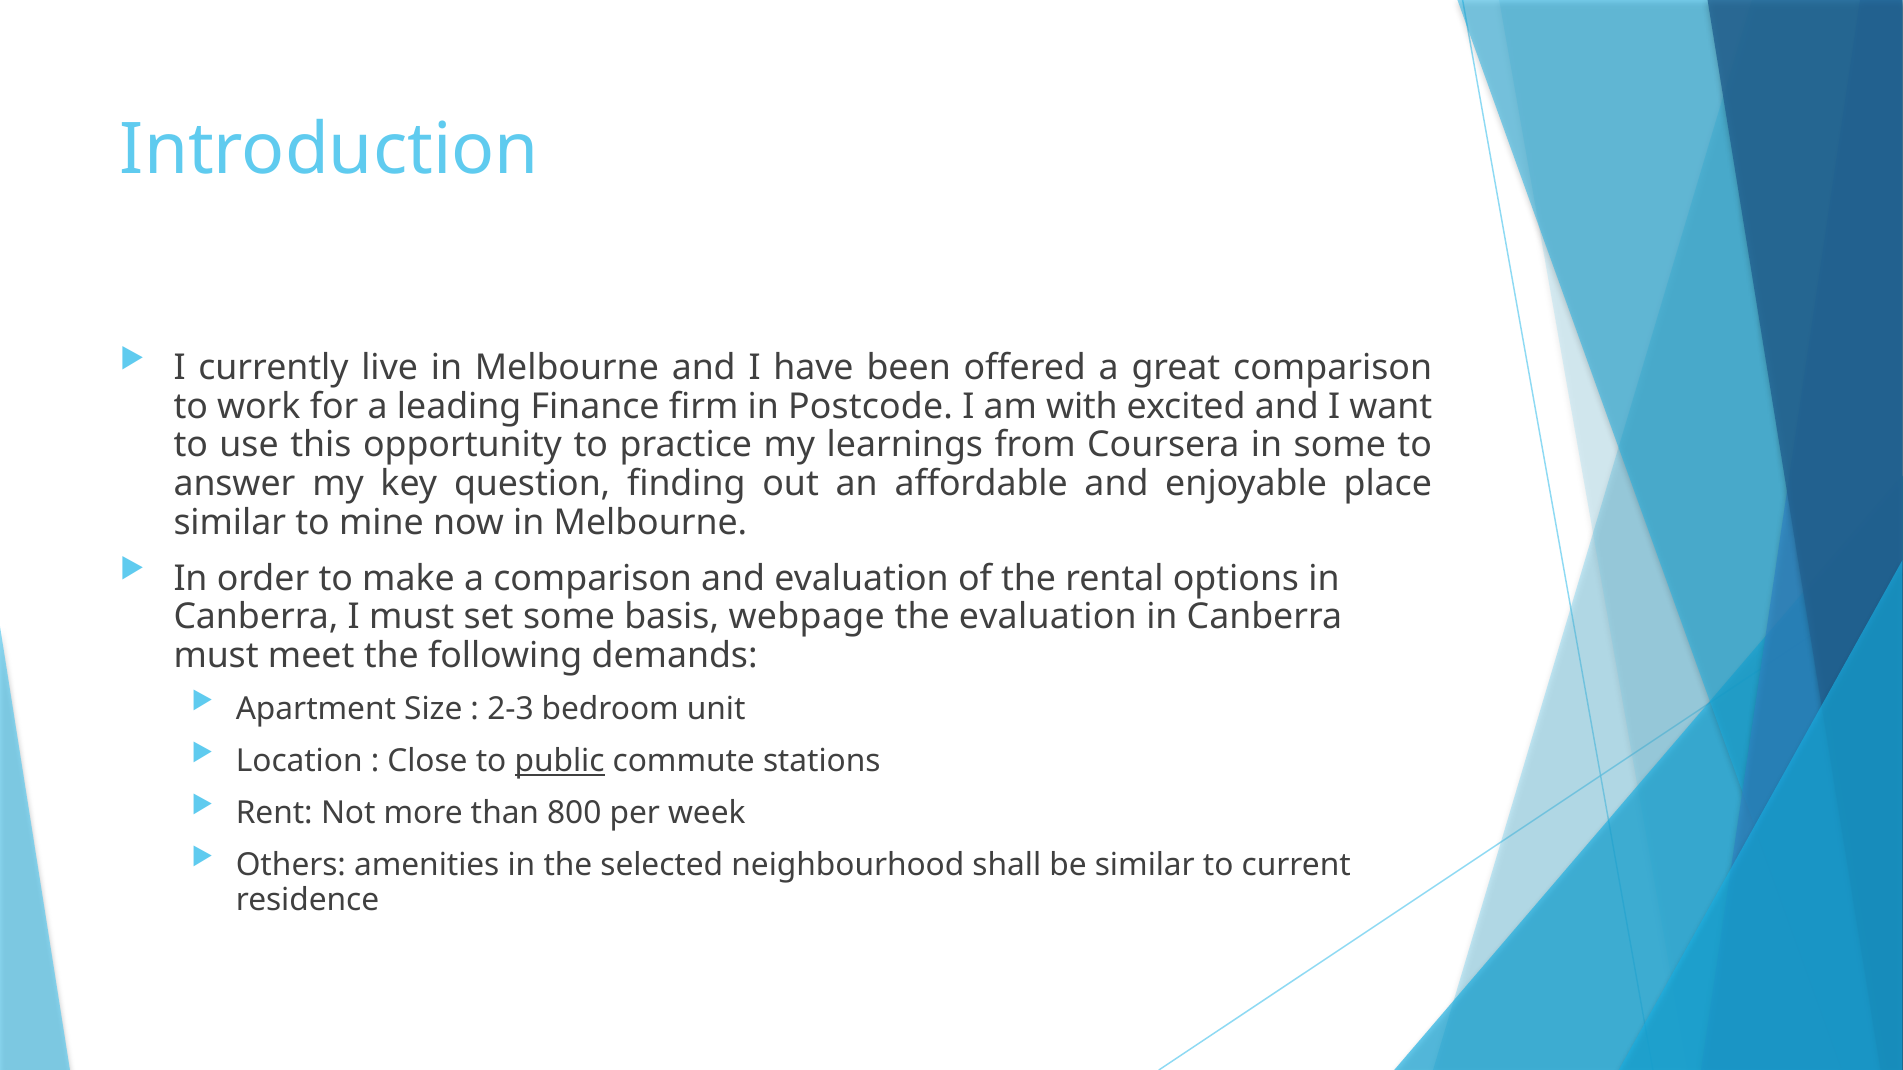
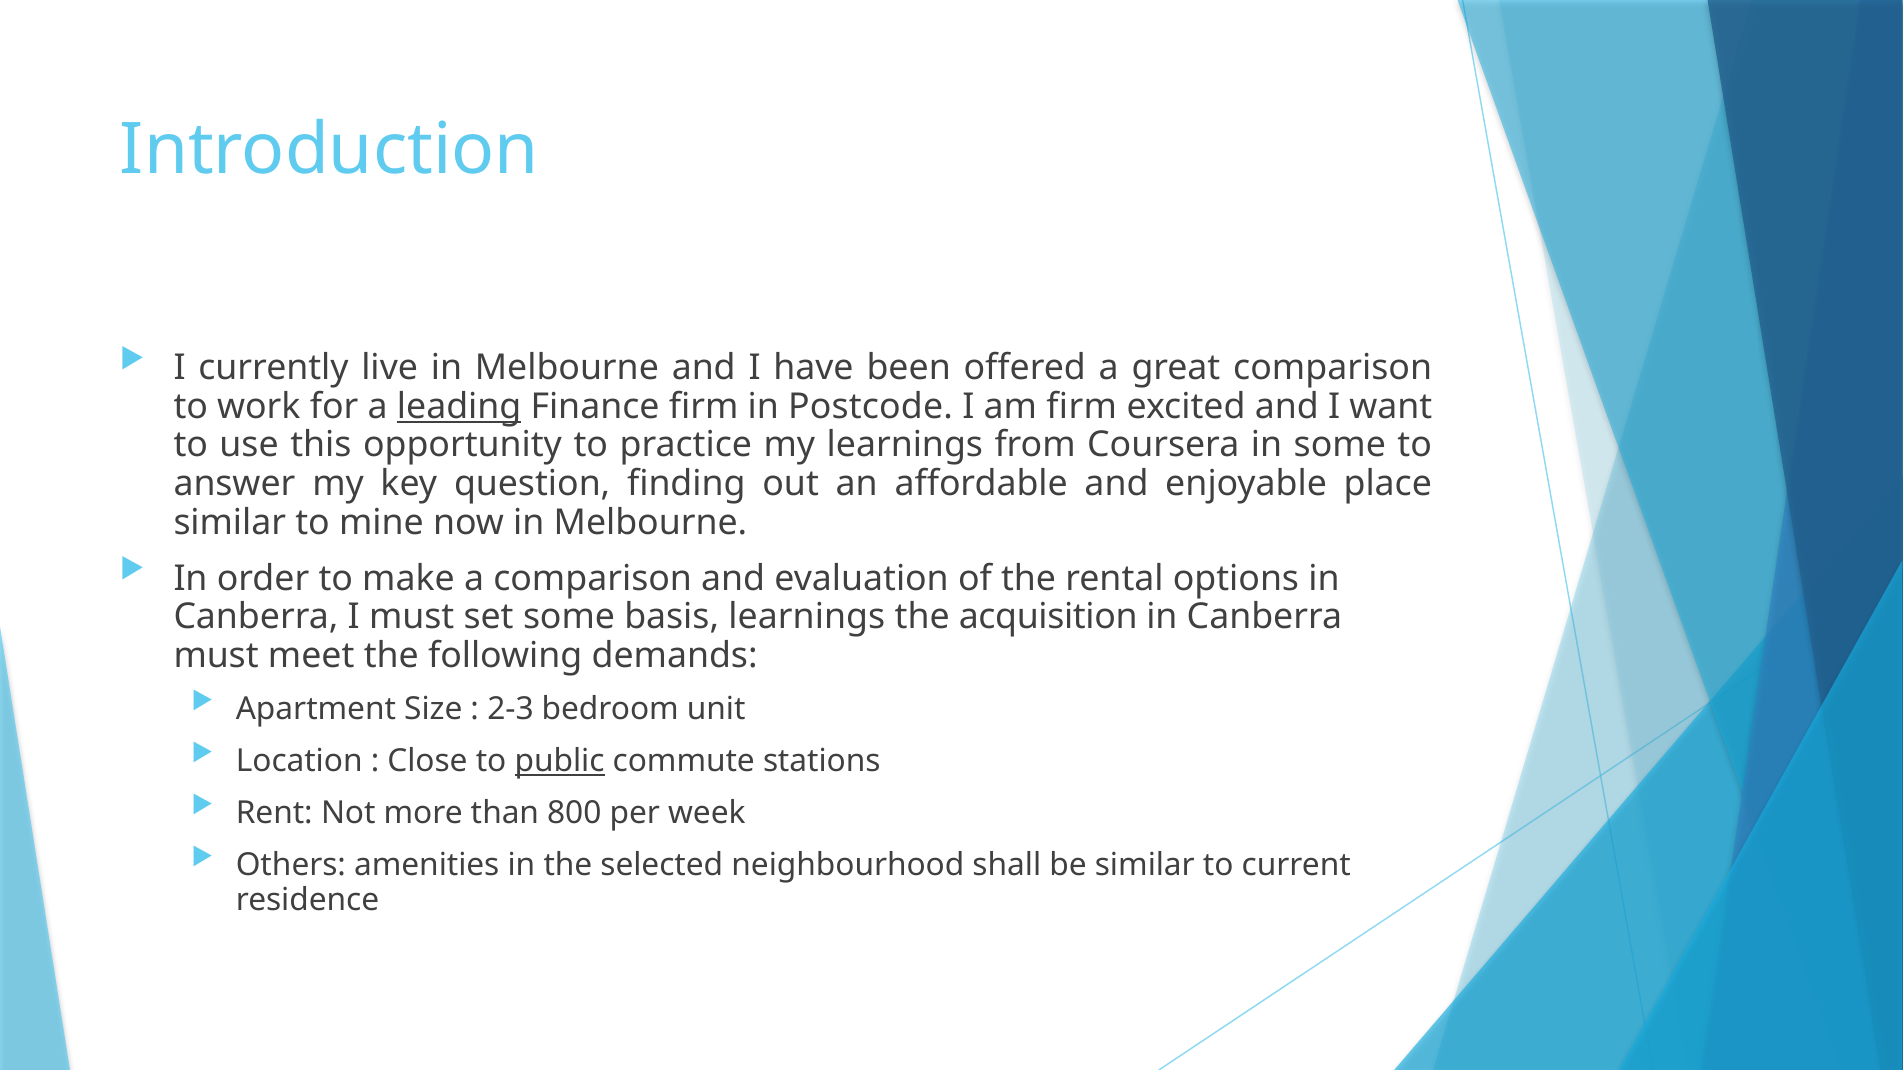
leading underline: none -> present
am with: with -> firm
basis webpage: webpage -> learnings
the evaluation: evaluation -> acquisition
